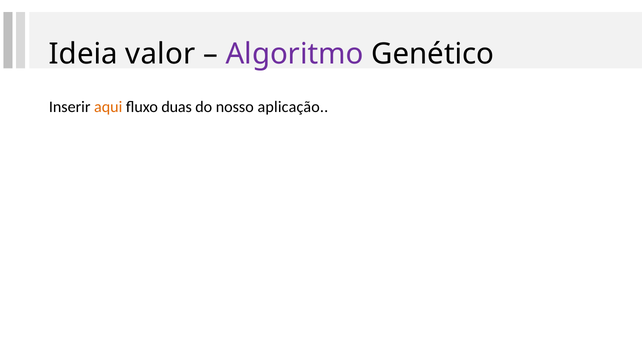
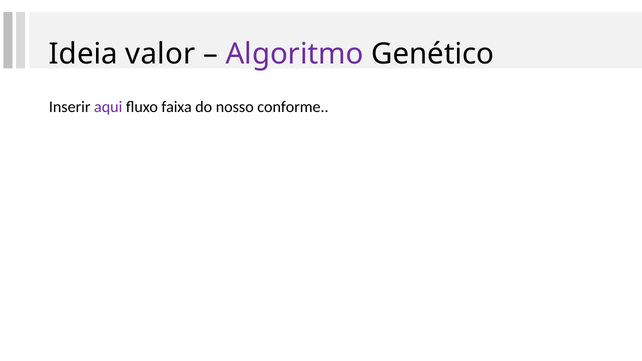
aqui colour: orange -> purple
duas: duas -> faixa
aplicação: aplicação -> conforme
